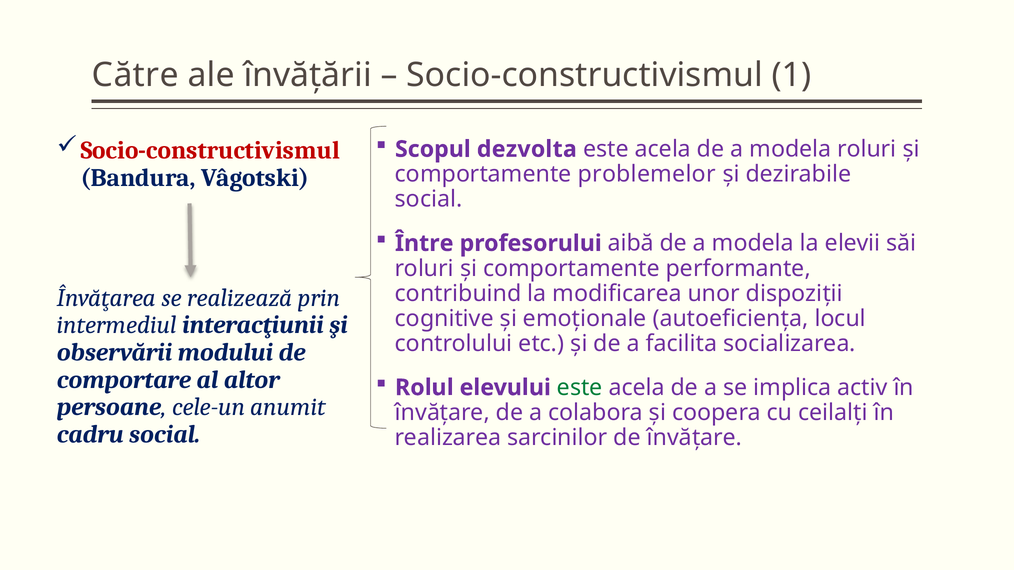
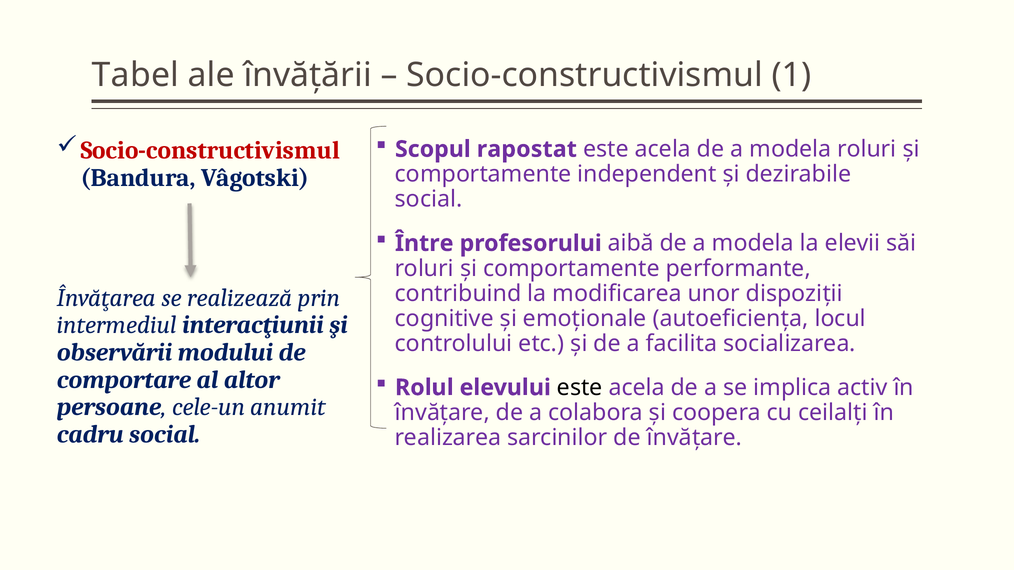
Către: Către -> Tabel
dezvolta: dezvolta -> rapostat
problemelor: problemelor -> independent
este at (580, 388) colour: green -> black
